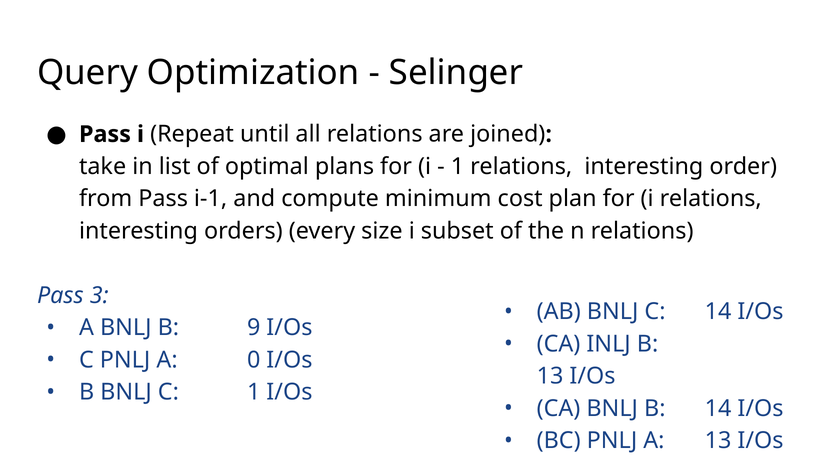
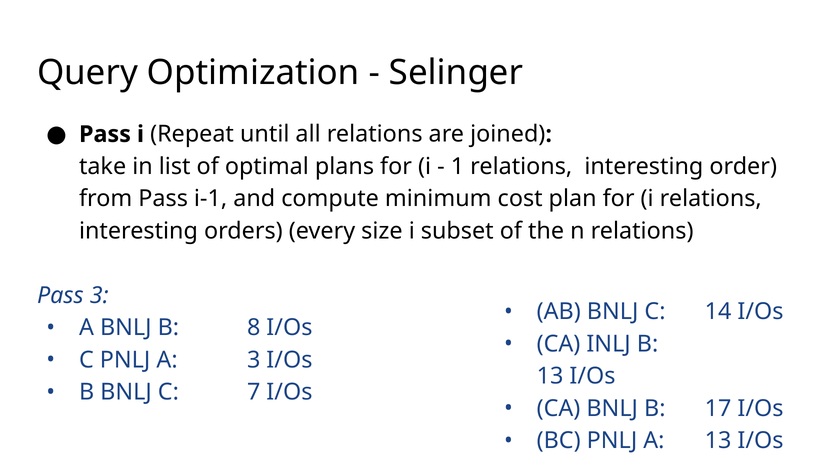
9: 9 -> 8
A 0: 0 -> 3
C 1: 1 -> 7
B 14: 14 -> 17
